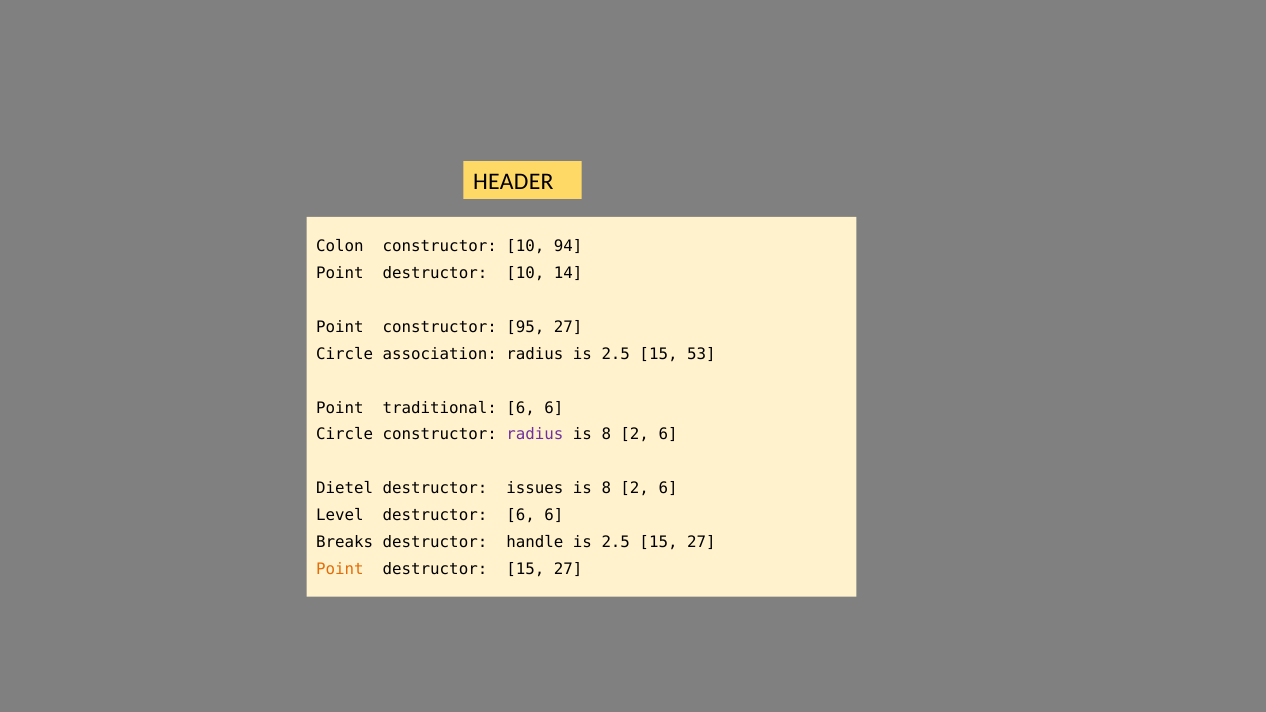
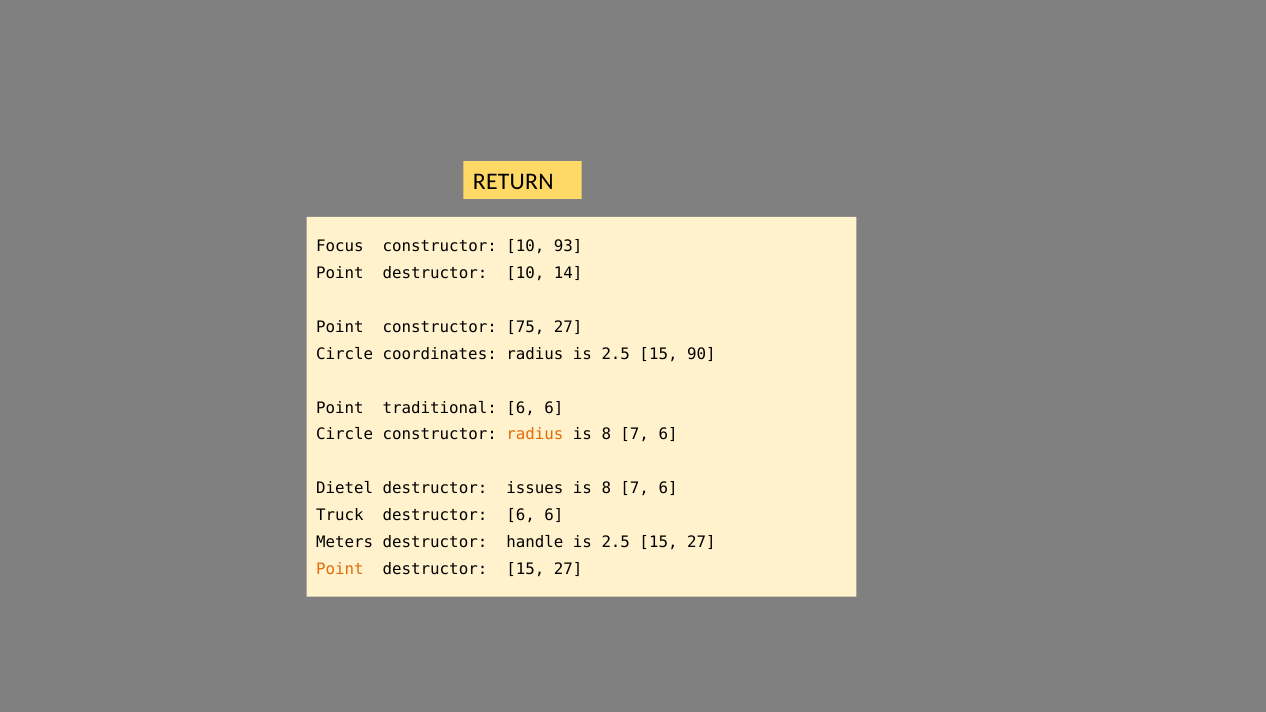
HEADER: HEADER -> RETURN
Colon: Colon -> Focus
94: 94 -> 93
95: 95 -> 75
association: association -> coordinates
53: 53 -> 90
radius at (535, 435) colour: purple -> orange
2 at (635, 435): 2 -> 7
2 at (635, 489): 2 -> 7
Level: Level -> Truck
Breaks: Breaks -> Meters
